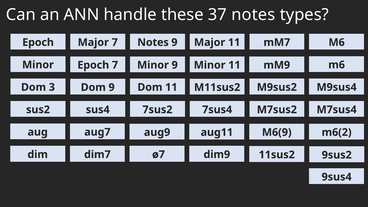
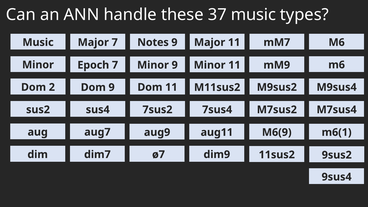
37 notes: notes -> music
Epoch at (38, 42): Epoch -> Music
3: 3 -> 2
m6(2: m6(2 -> m6(1
